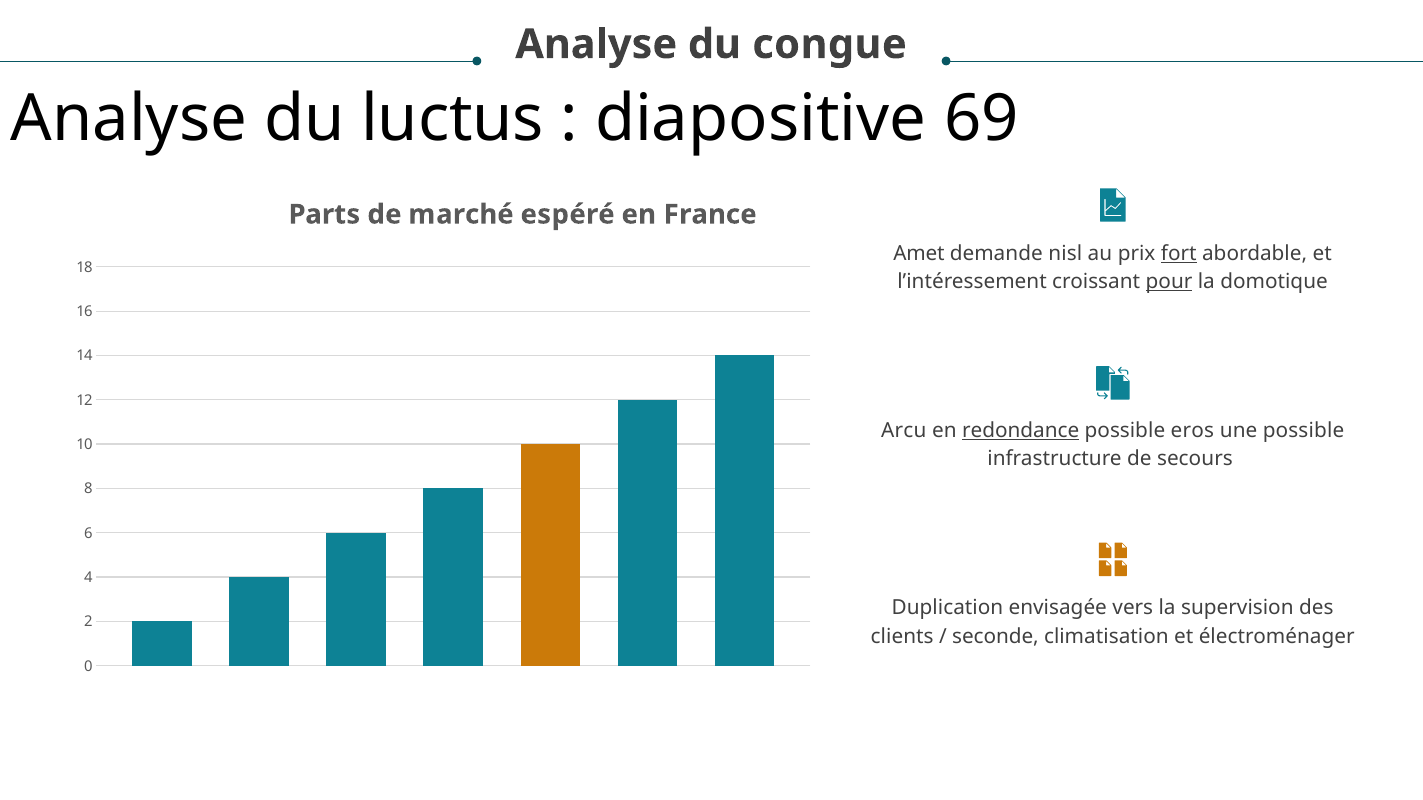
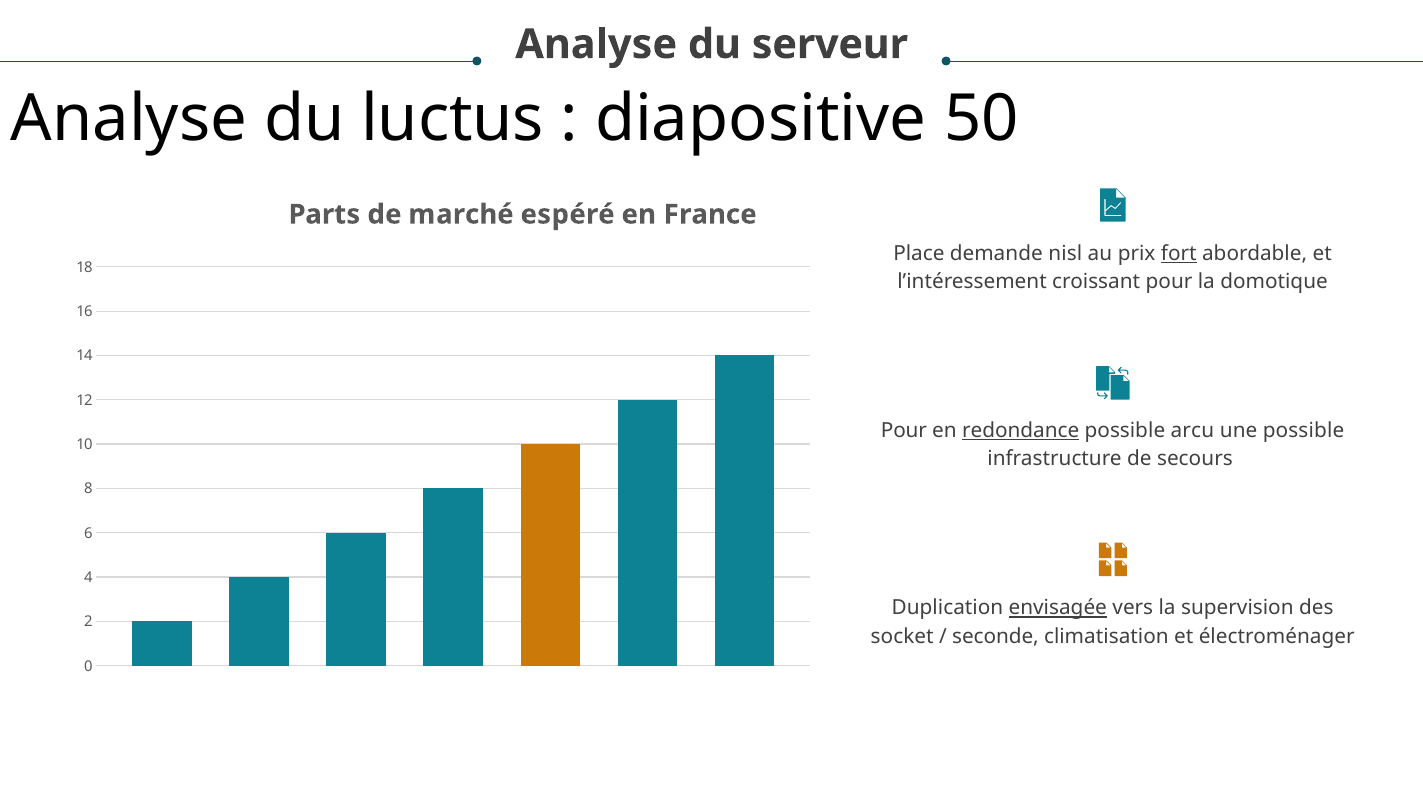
congue: congue -> serveur
69: 69 -> 50
Amet: Amet -> Place
pour at (1169, 282) underline: present -> none
Arcu at (904, 431): Arcu -> Pour
eros: eros -> arcu
envisagée underline: none -> present
clients: clients -> socket
